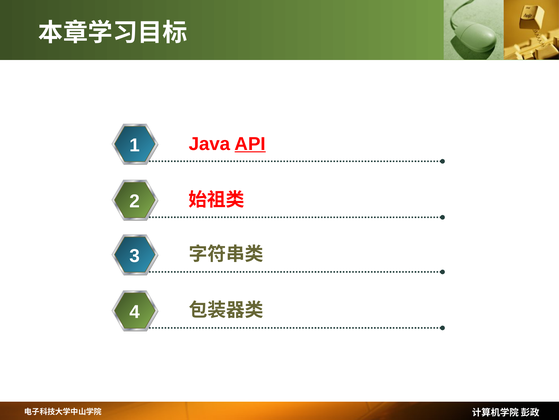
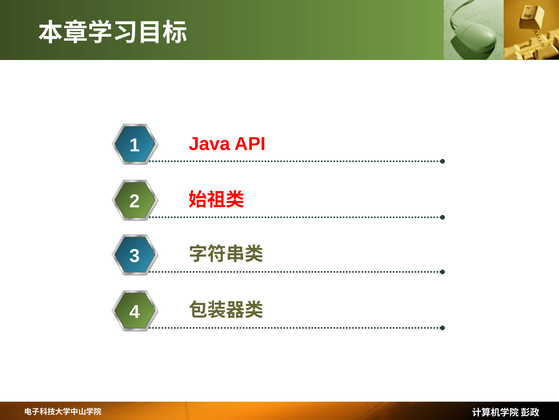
API underline: present -> none
